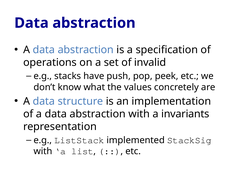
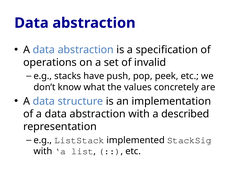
invariants: invariants -> described
